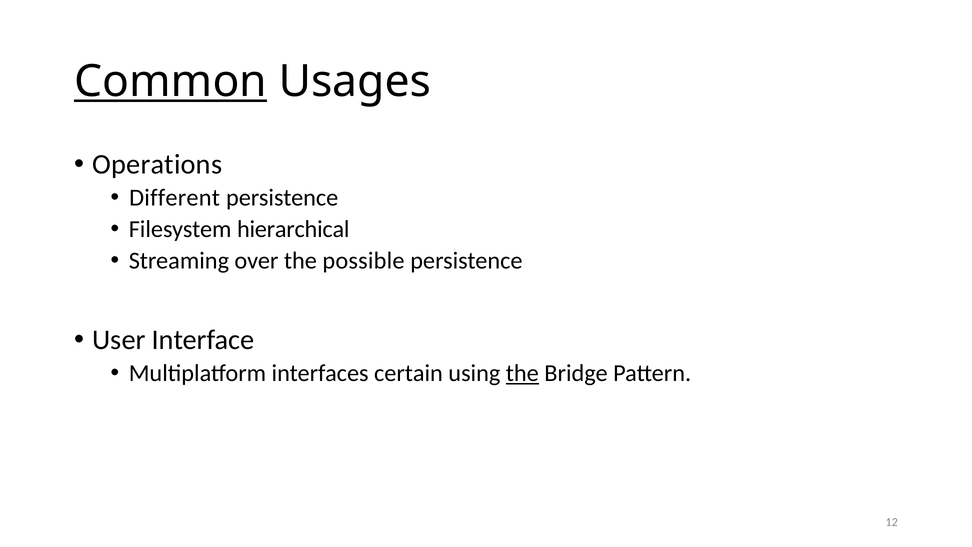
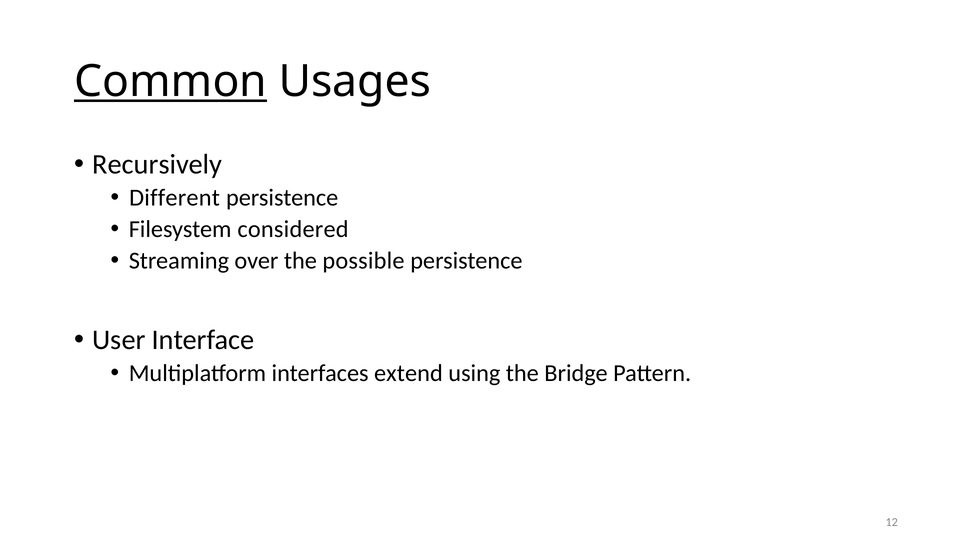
Operations: Operations -> Recursively
hierarchical: hierarchical -> considered
certain: certain -> extend
the at (522, 373) underline: present -> none
